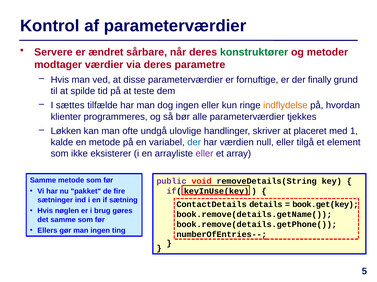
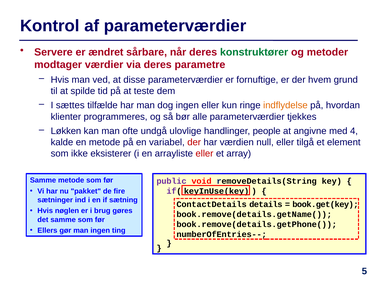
finally: finally -> hvem
skriver: skriver -> people
placeret: placeret -> angivne
1: 1 -> 4
der at (194, 143) colour: blue -> red
eller at (204, 154) colour: purple -> red
